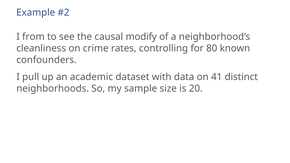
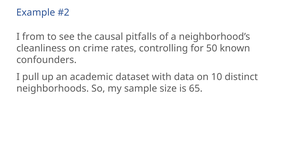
modify: modify -> pitfalls
80: 80 -> 50
41: 41 -> 10
20: 20 -> 65
